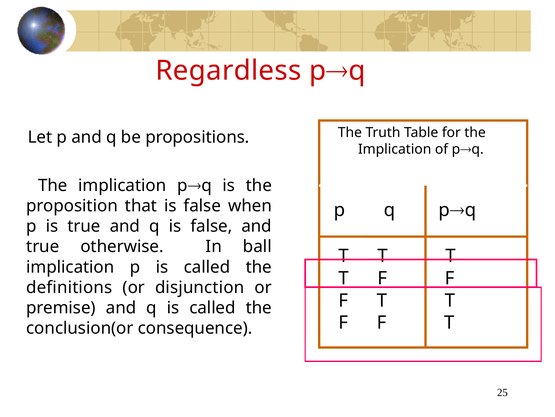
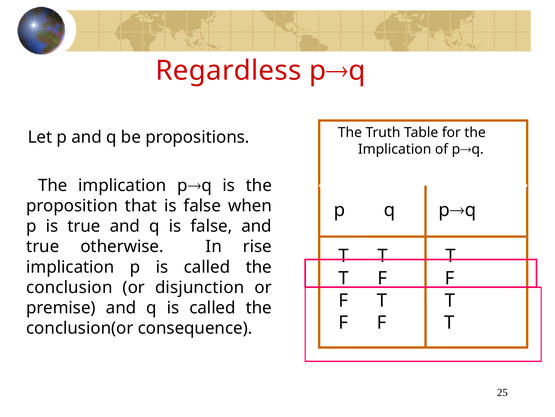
ball: ball -> rise
definitions: definitions -> conclusion
